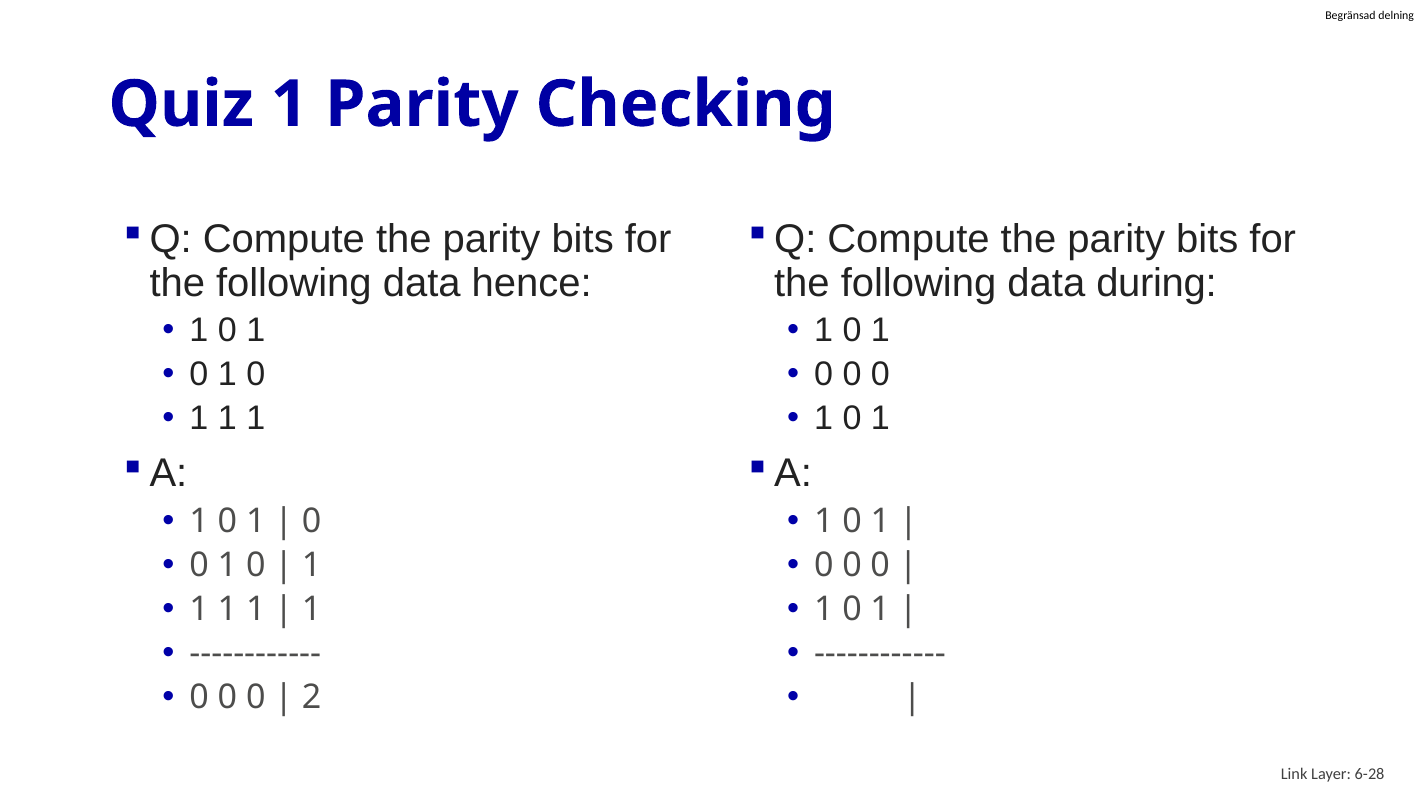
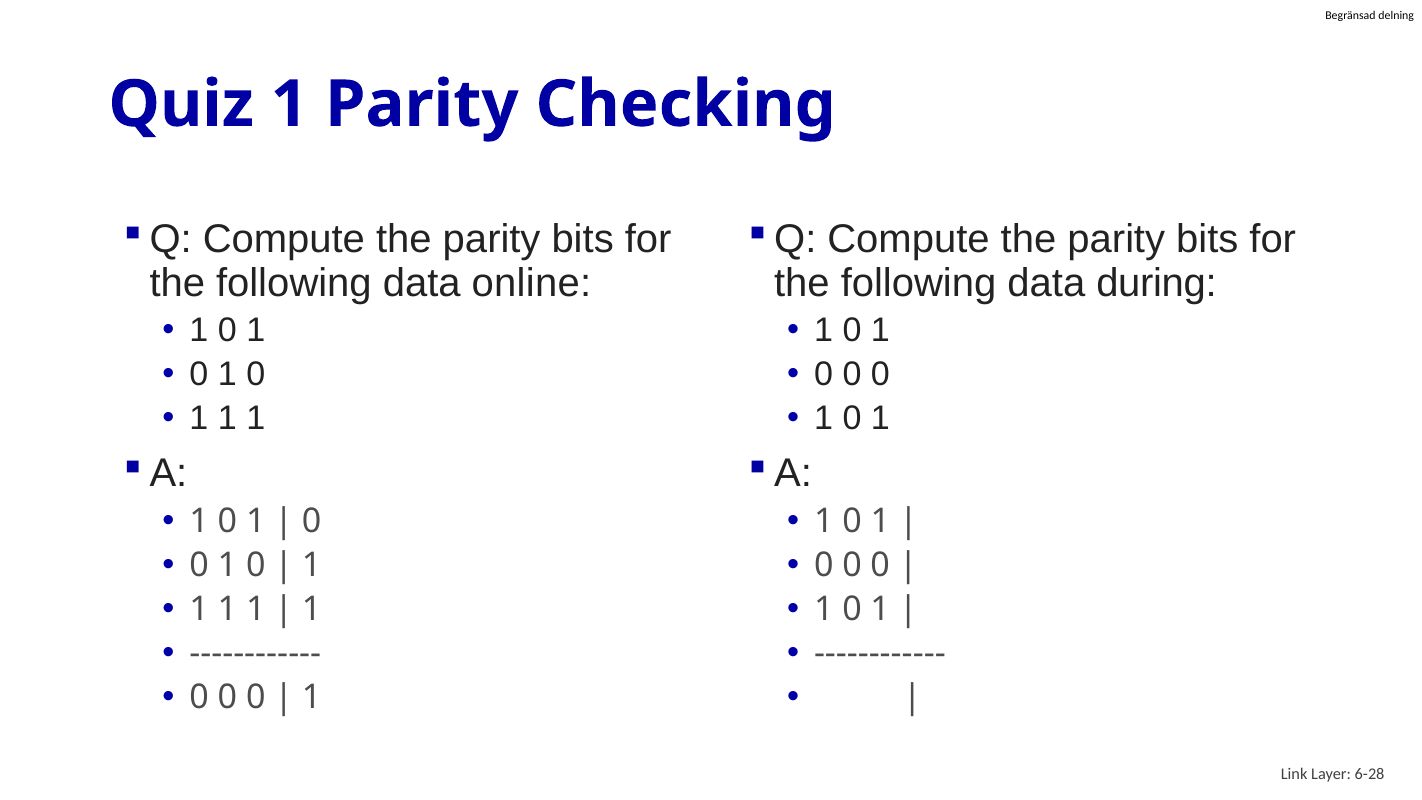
hence: hence -> online
2 at (312, 698): 2 -> 1
